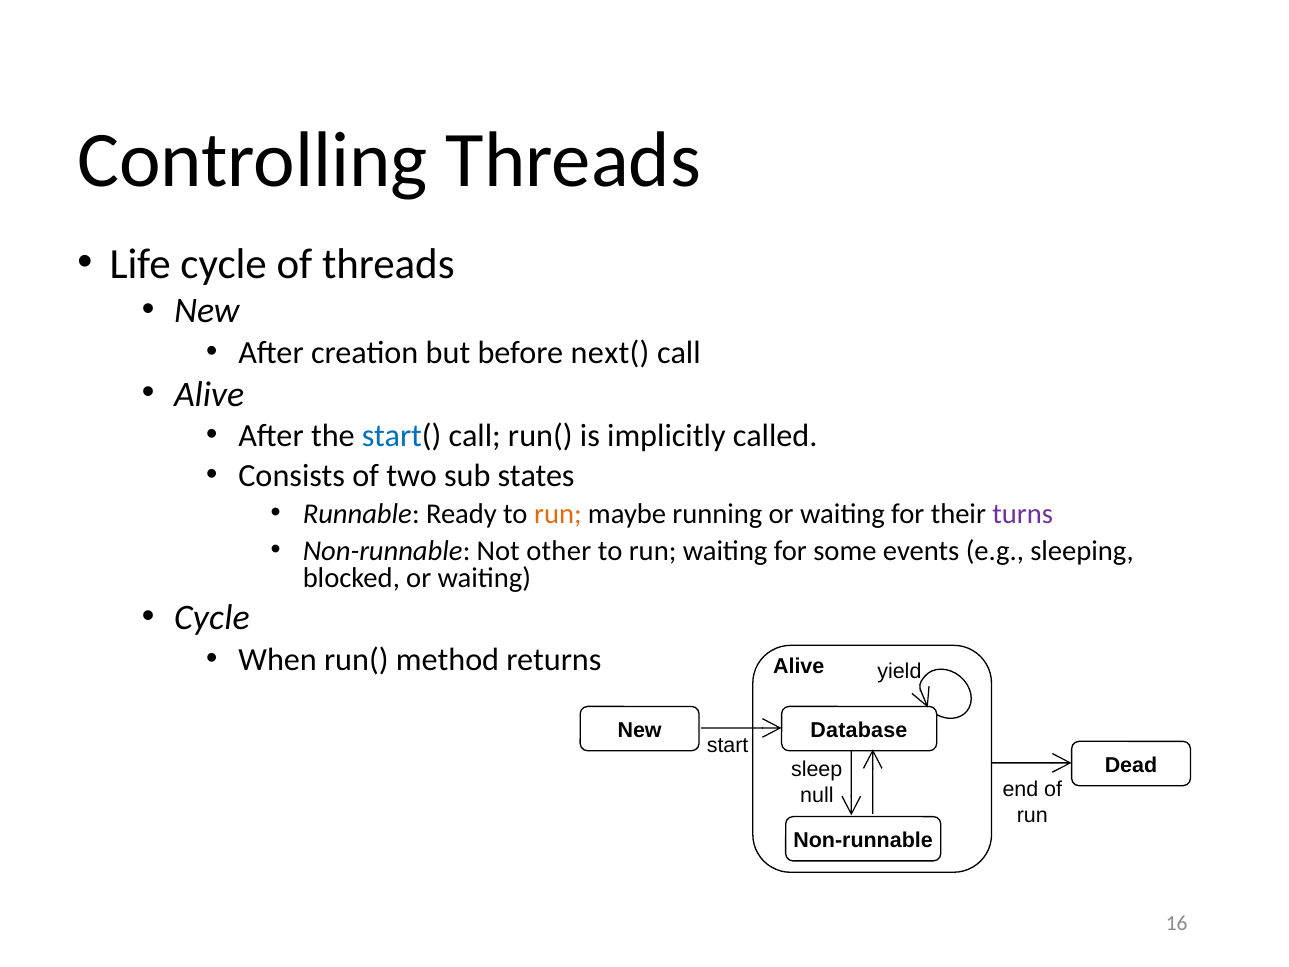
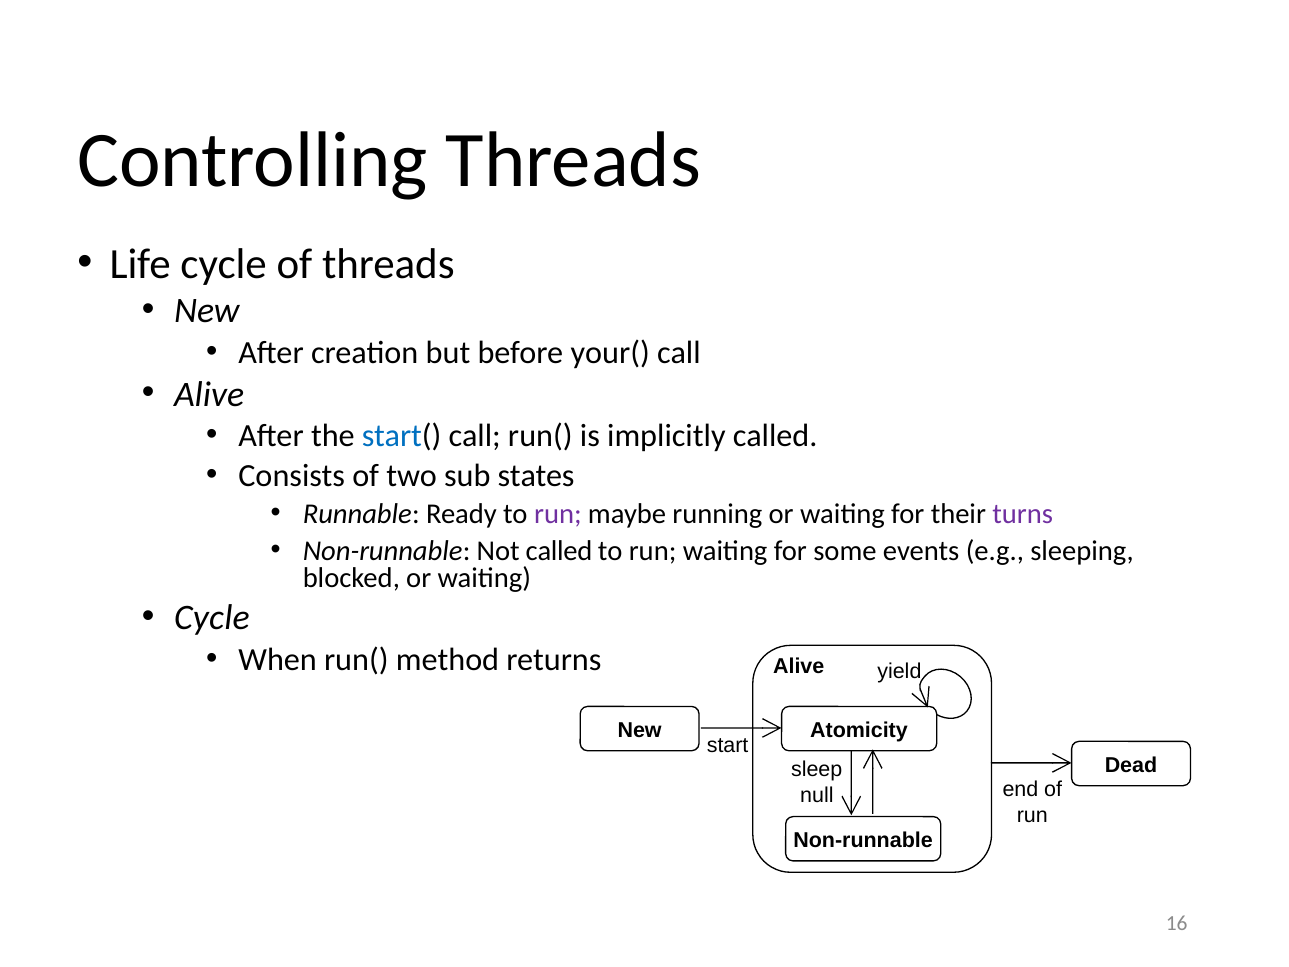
next(: next( -> your(
run at (558, 514) colour: orange -> purple
Not other: other -> called
Database: Database -> Atomicity
